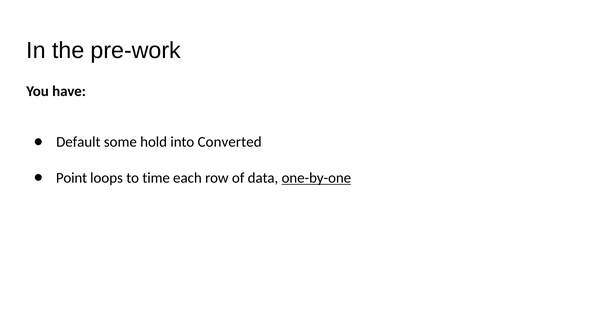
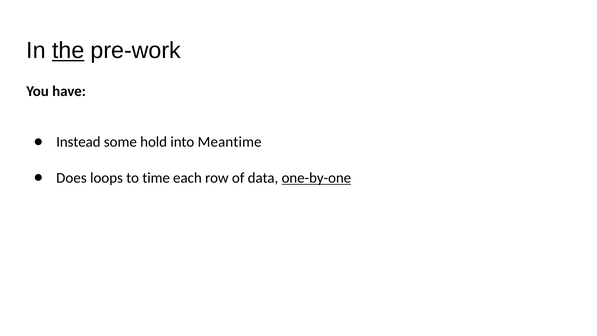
the underline: none -> present
Default: Default -> Instead
Converted: Converted -> Meantime
Point: Point -> Does
